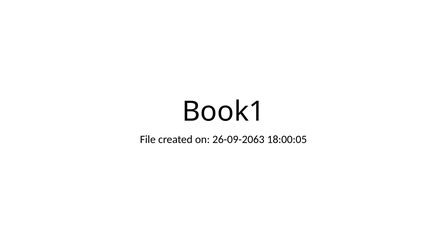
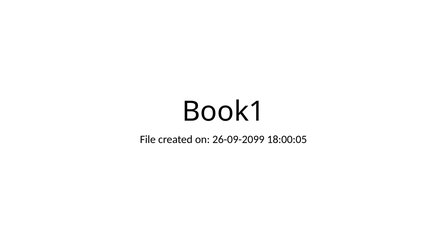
26-09-2063: 26-09-2063 -> 26-09-2099
